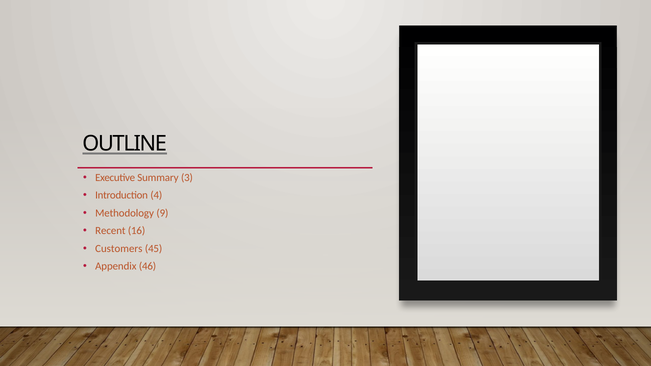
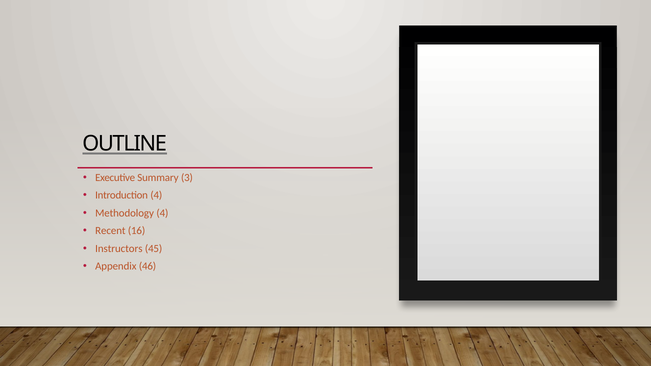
Methodology 9: 9 -> 4
Customers: Customers -> Instructors
